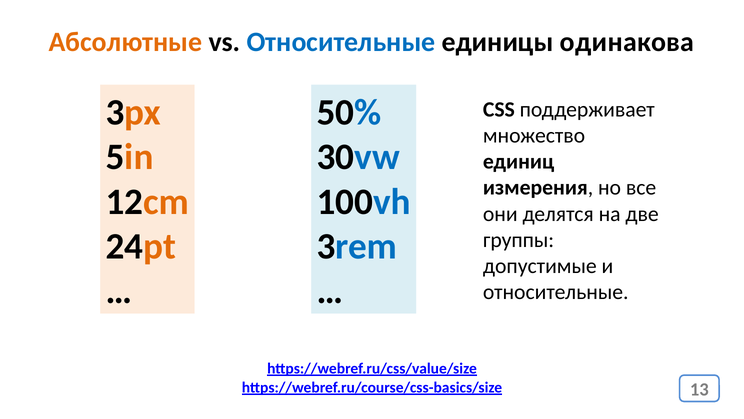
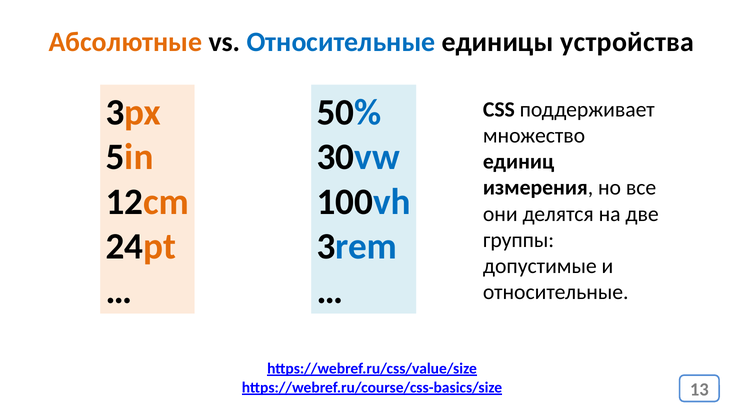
одинакова: одинакова -> устройства
